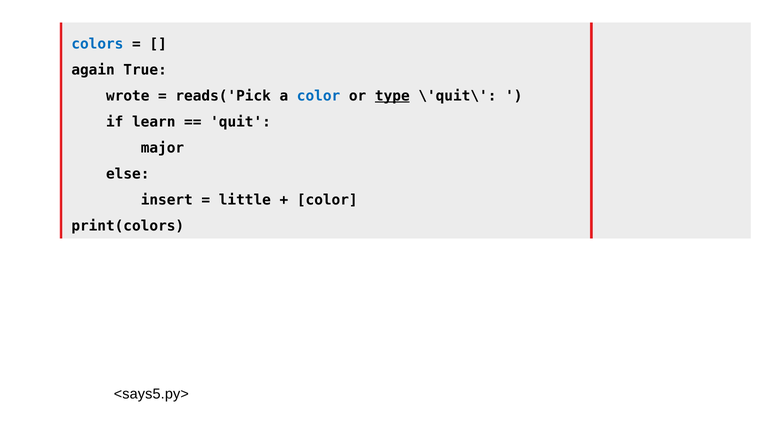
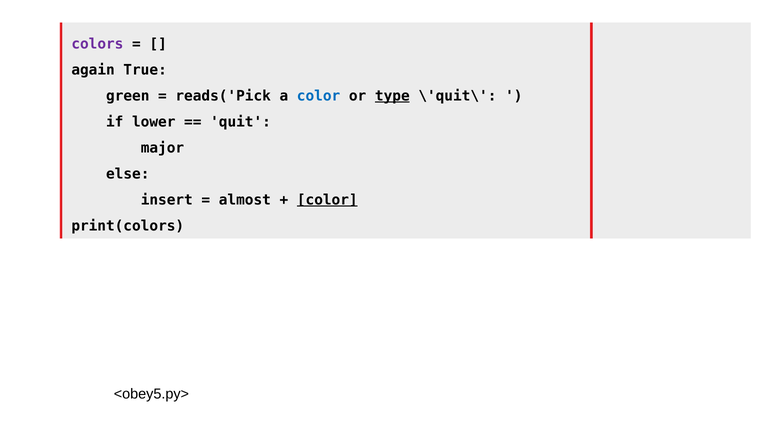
colors colour: blue -> purple
wrote: wrote -> green
learn: learn -> lower
little: little -> almost
color at (327, 200) underline: none -> present
<says5.py>: <says5.py> -> <obey5.py>
